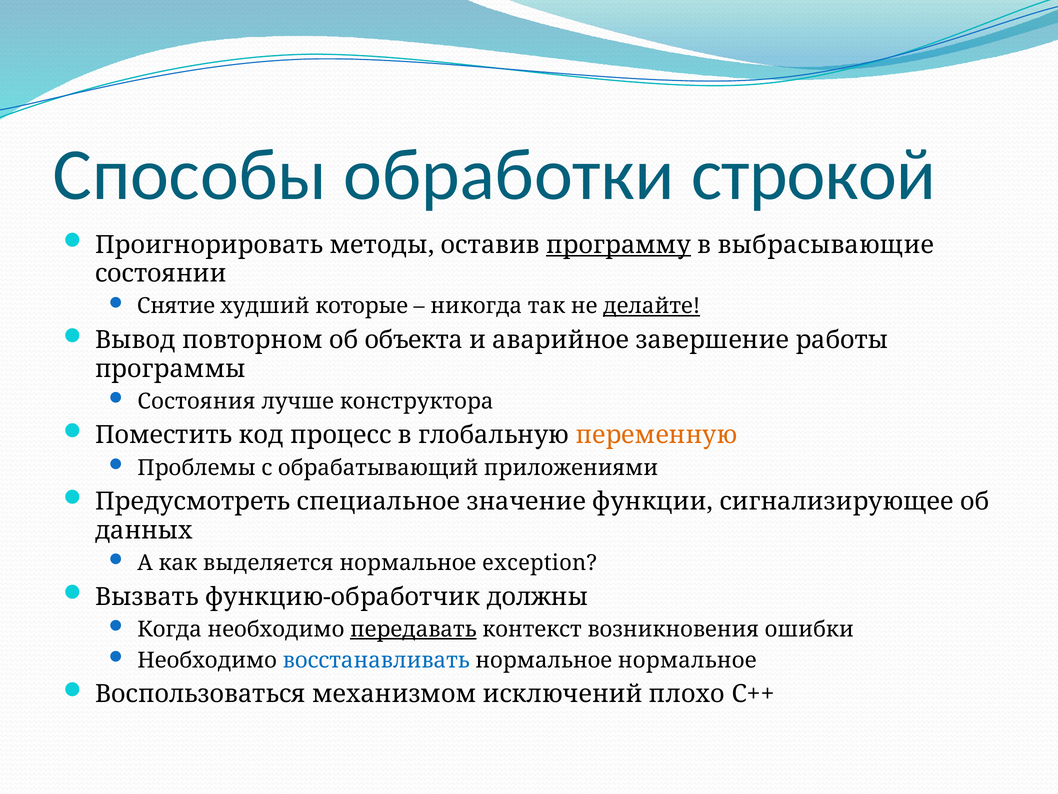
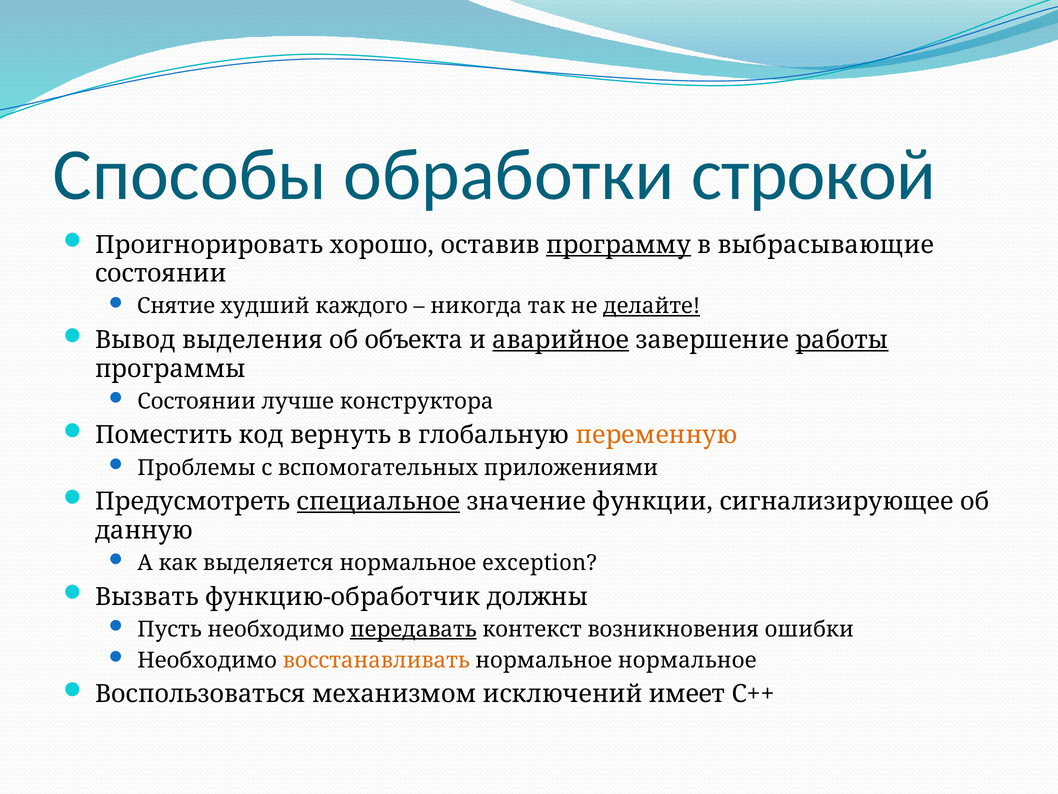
методы: методы -> хорошо
которые: которые -> каждого
повторном: повторном -> выделения
аварийное underline: none -> present
работы underline: none -> present
Состояния at (196, 401): Состояния -> Состоянии
процесс: процесс -> вернуть
обрабатывающий: обрабатывающий -> вспомогательных
специальное underline: none -> present
данных: данных -> данную
Когда: Когда -> Пусть
восстанавливать colour: blue -> orange
плохо: плохо -> имеет
